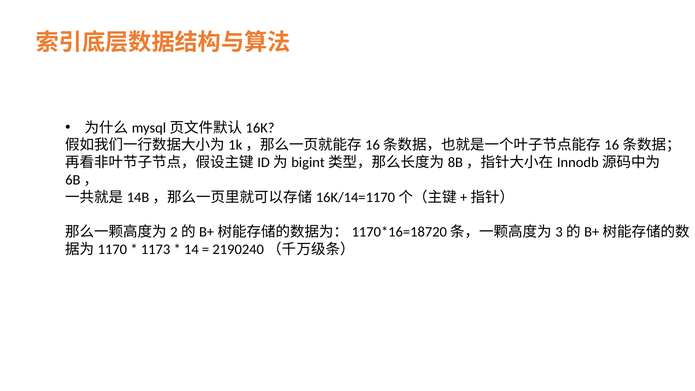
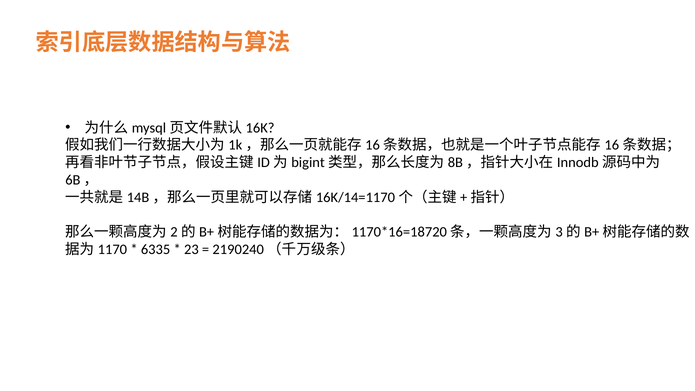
1173: 1173 -> 6335
14: 14 -> 23
